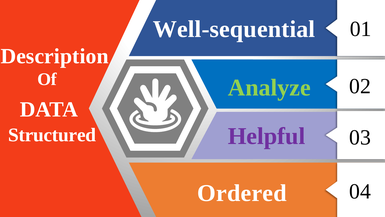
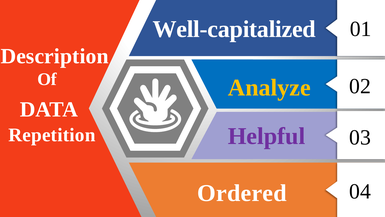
Well-sequential: Well-sequential -> Well-capitalized
Analyze colour: light green -> yellow
Structured: Structured -> Repetition
